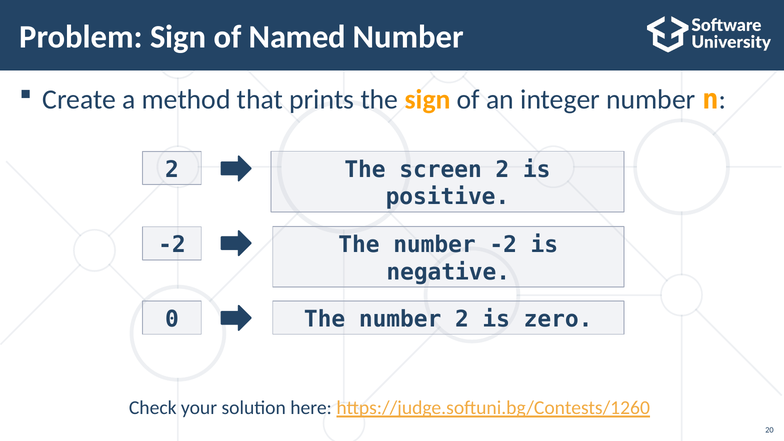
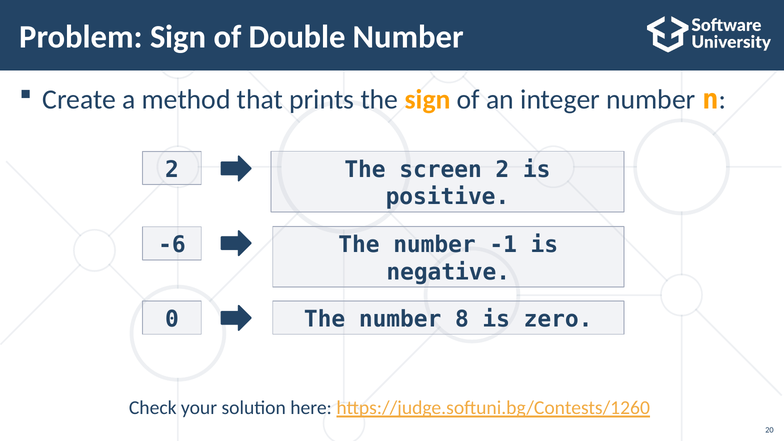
Named: Named -> Double
number -2: -2 -> -1
-2 at (172, 245): -2 -> -6
The number 2: 2 -> 8
